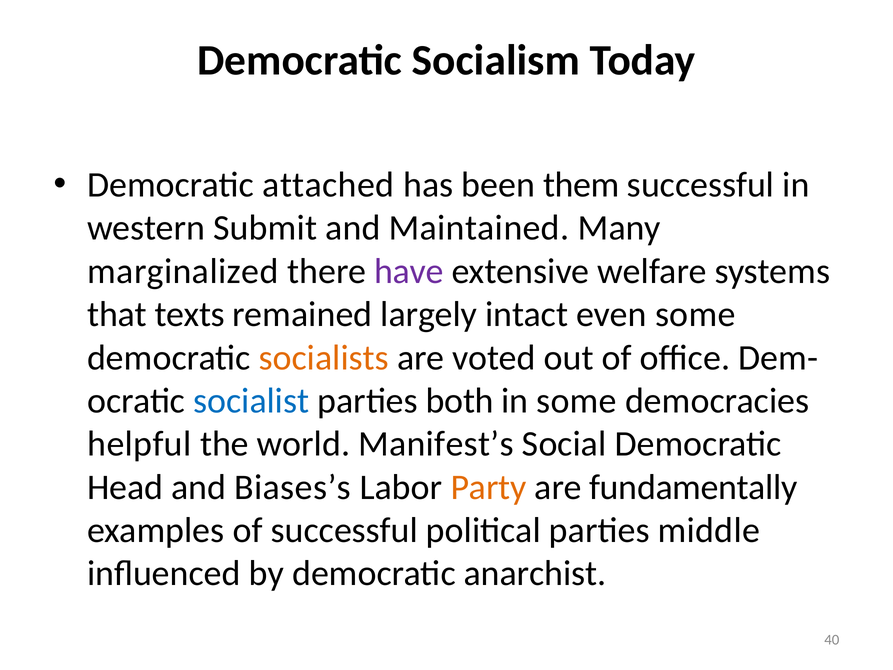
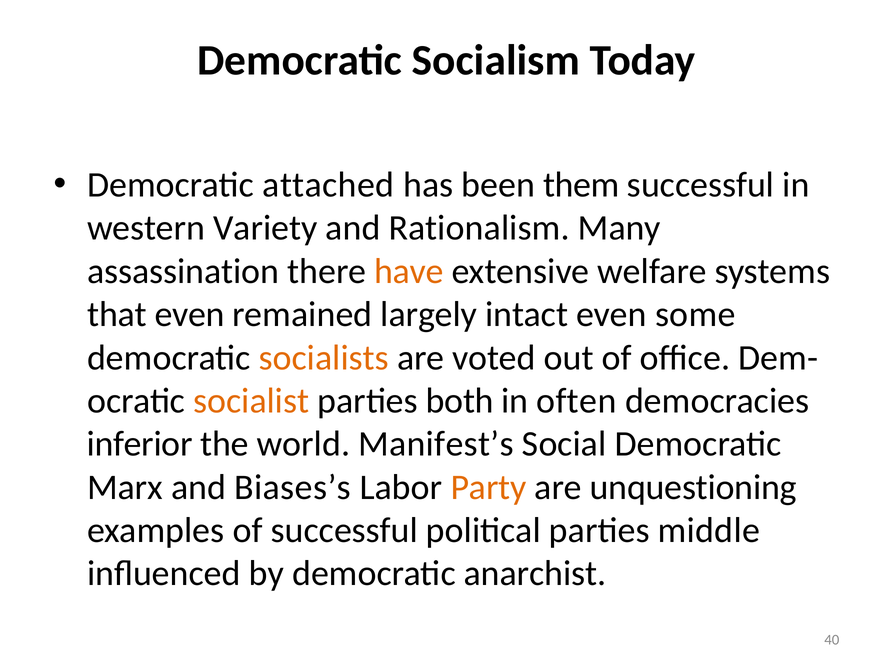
Submit: Submit -> Variety
Maintained: Maintained -> Rationalism
marginalized: marginalized -> assassination
have colour: purple -> orange
that texts: texts -> even
socialist colour: blue -> orange
in some: some -> often
helpful: helpful -> inferior
Head: Head -> Marx
fundamentally: fundamentally -> unquestioning
